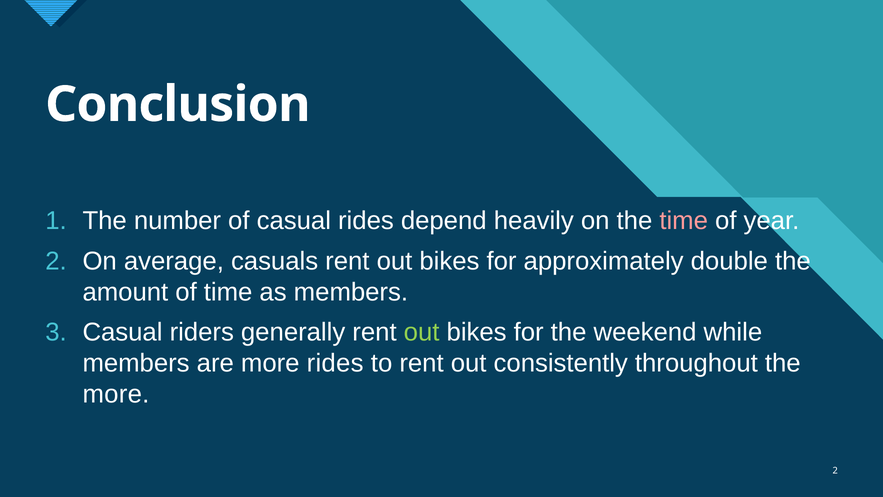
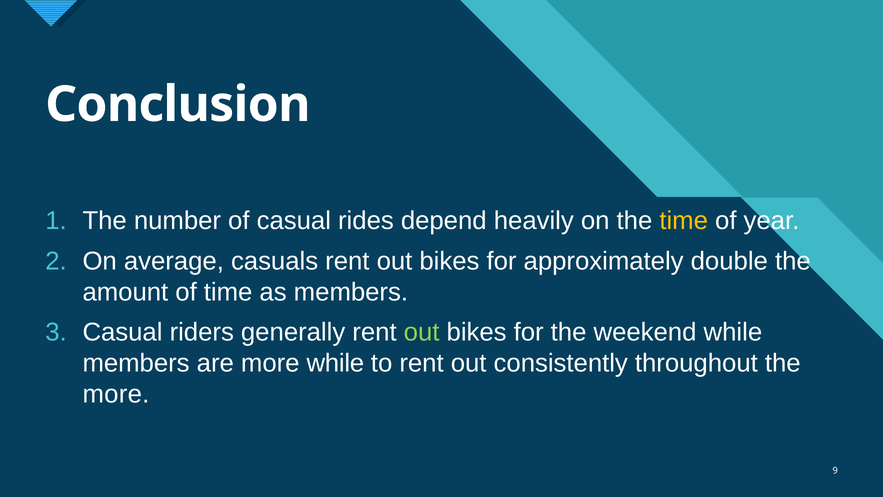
time at (684, 221) colour: pink -> yellow
more rides: rides -> while
2 at (835, 470): 2 -> 9
